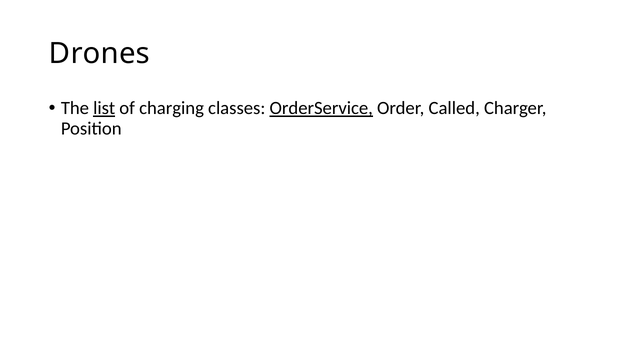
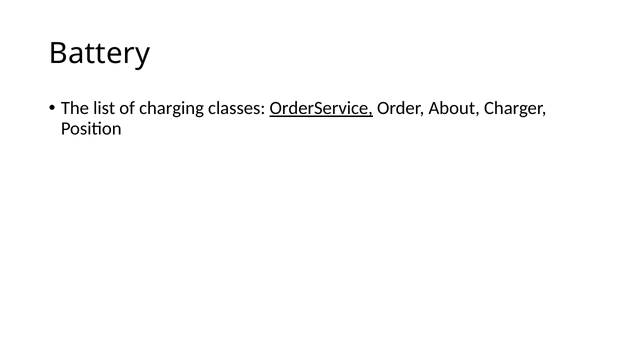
Drones: Drones -> Battery
list underline: present -> none
Called: Called -> About
